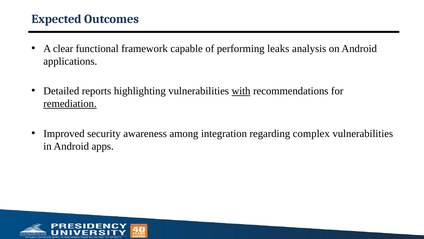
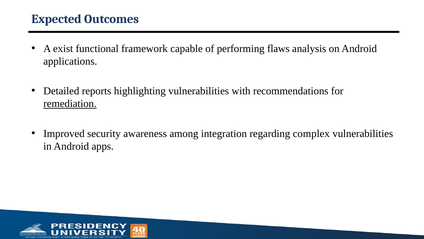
clear: clear -> exist
leaks: leaks -> flaws
with underline: present -> none
